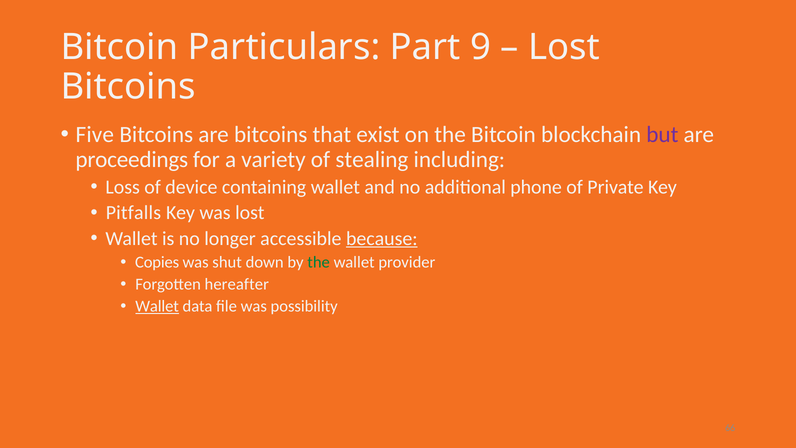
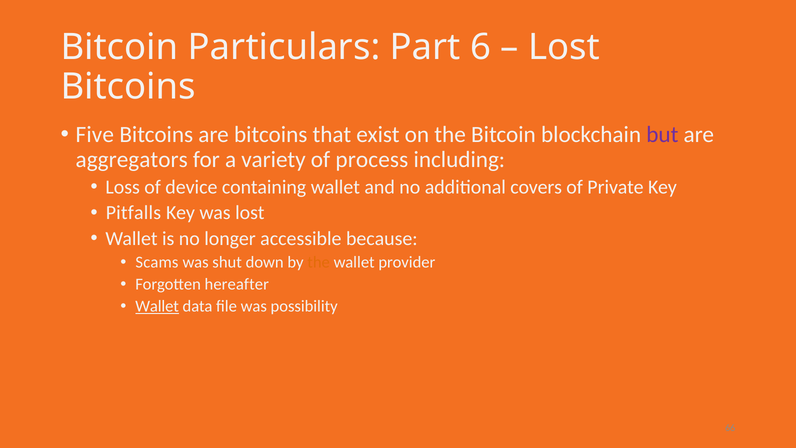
9: 9 -> 6
proceedings: proceedings -> aggregators
stealing: stealing -> process
phone: phone -> covers
because underline: present -> none
Copies: Copies -> Scams
the at (319, 262) colour: green -> orange
